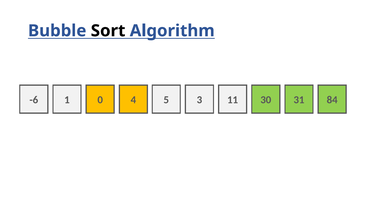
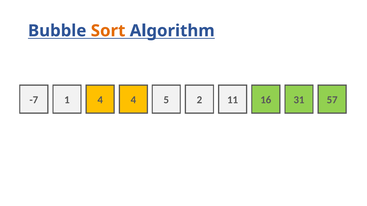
Sort colour: black -> orange
-6: -6 -> -7
1 0: 0 -> 4
3: 3 -> 2
30: 30 -> 16
84: 84 -> 57
